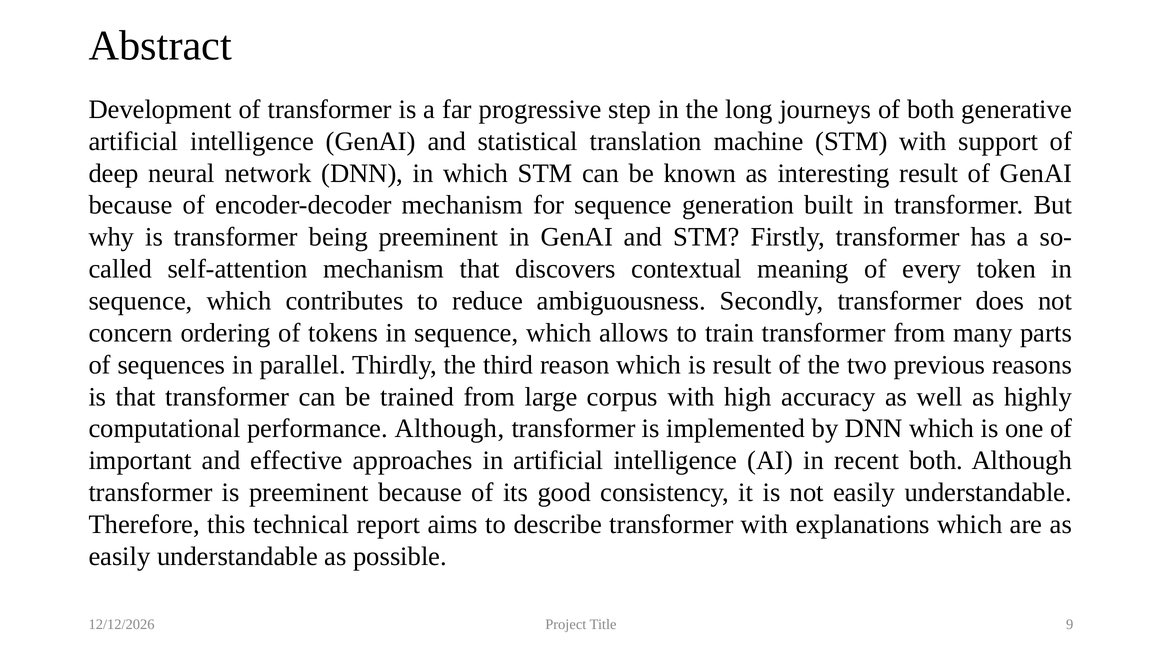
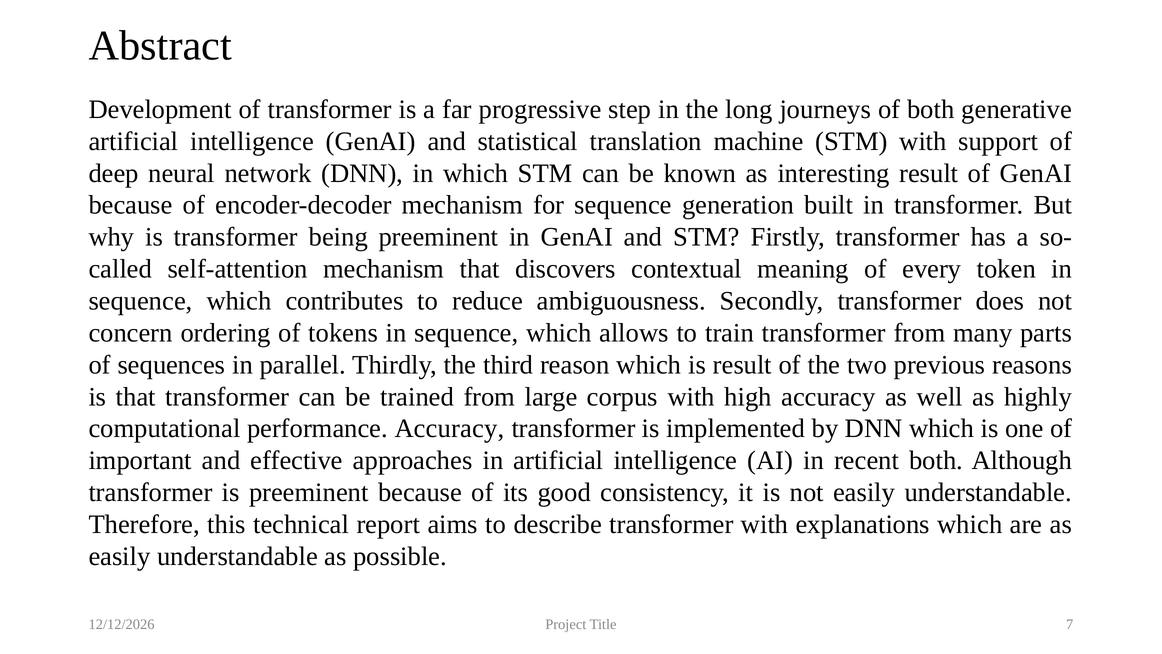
performance Although: Although -> Accuracy
9: 9 -> 7
